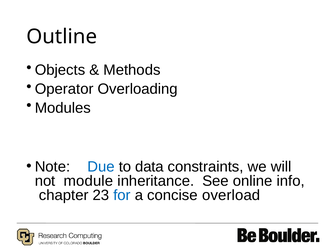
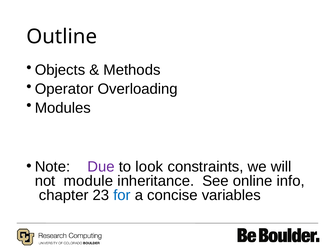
Due colour: blue -> purple
data: data -> look
overload: overload -> variables
